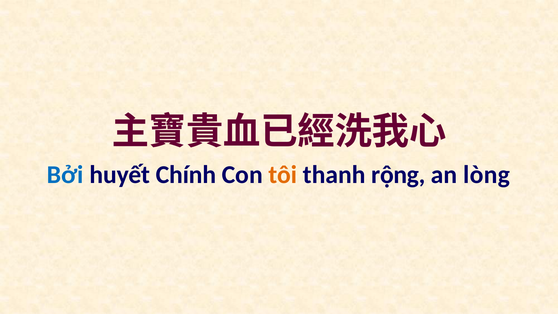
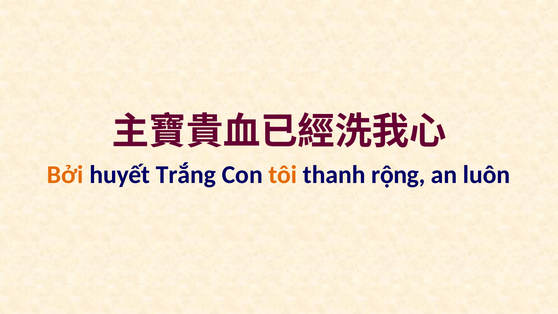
Bởi colour: blue -> orange
Chính: Chính -> Trắng
lòng: lòng -> luôn
